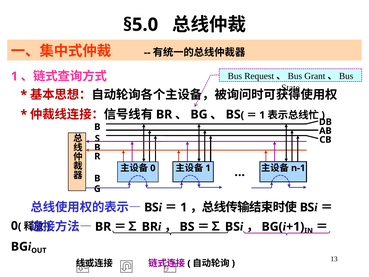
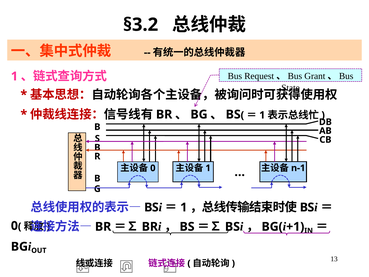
§5.0: §5.0 -> §3.2
